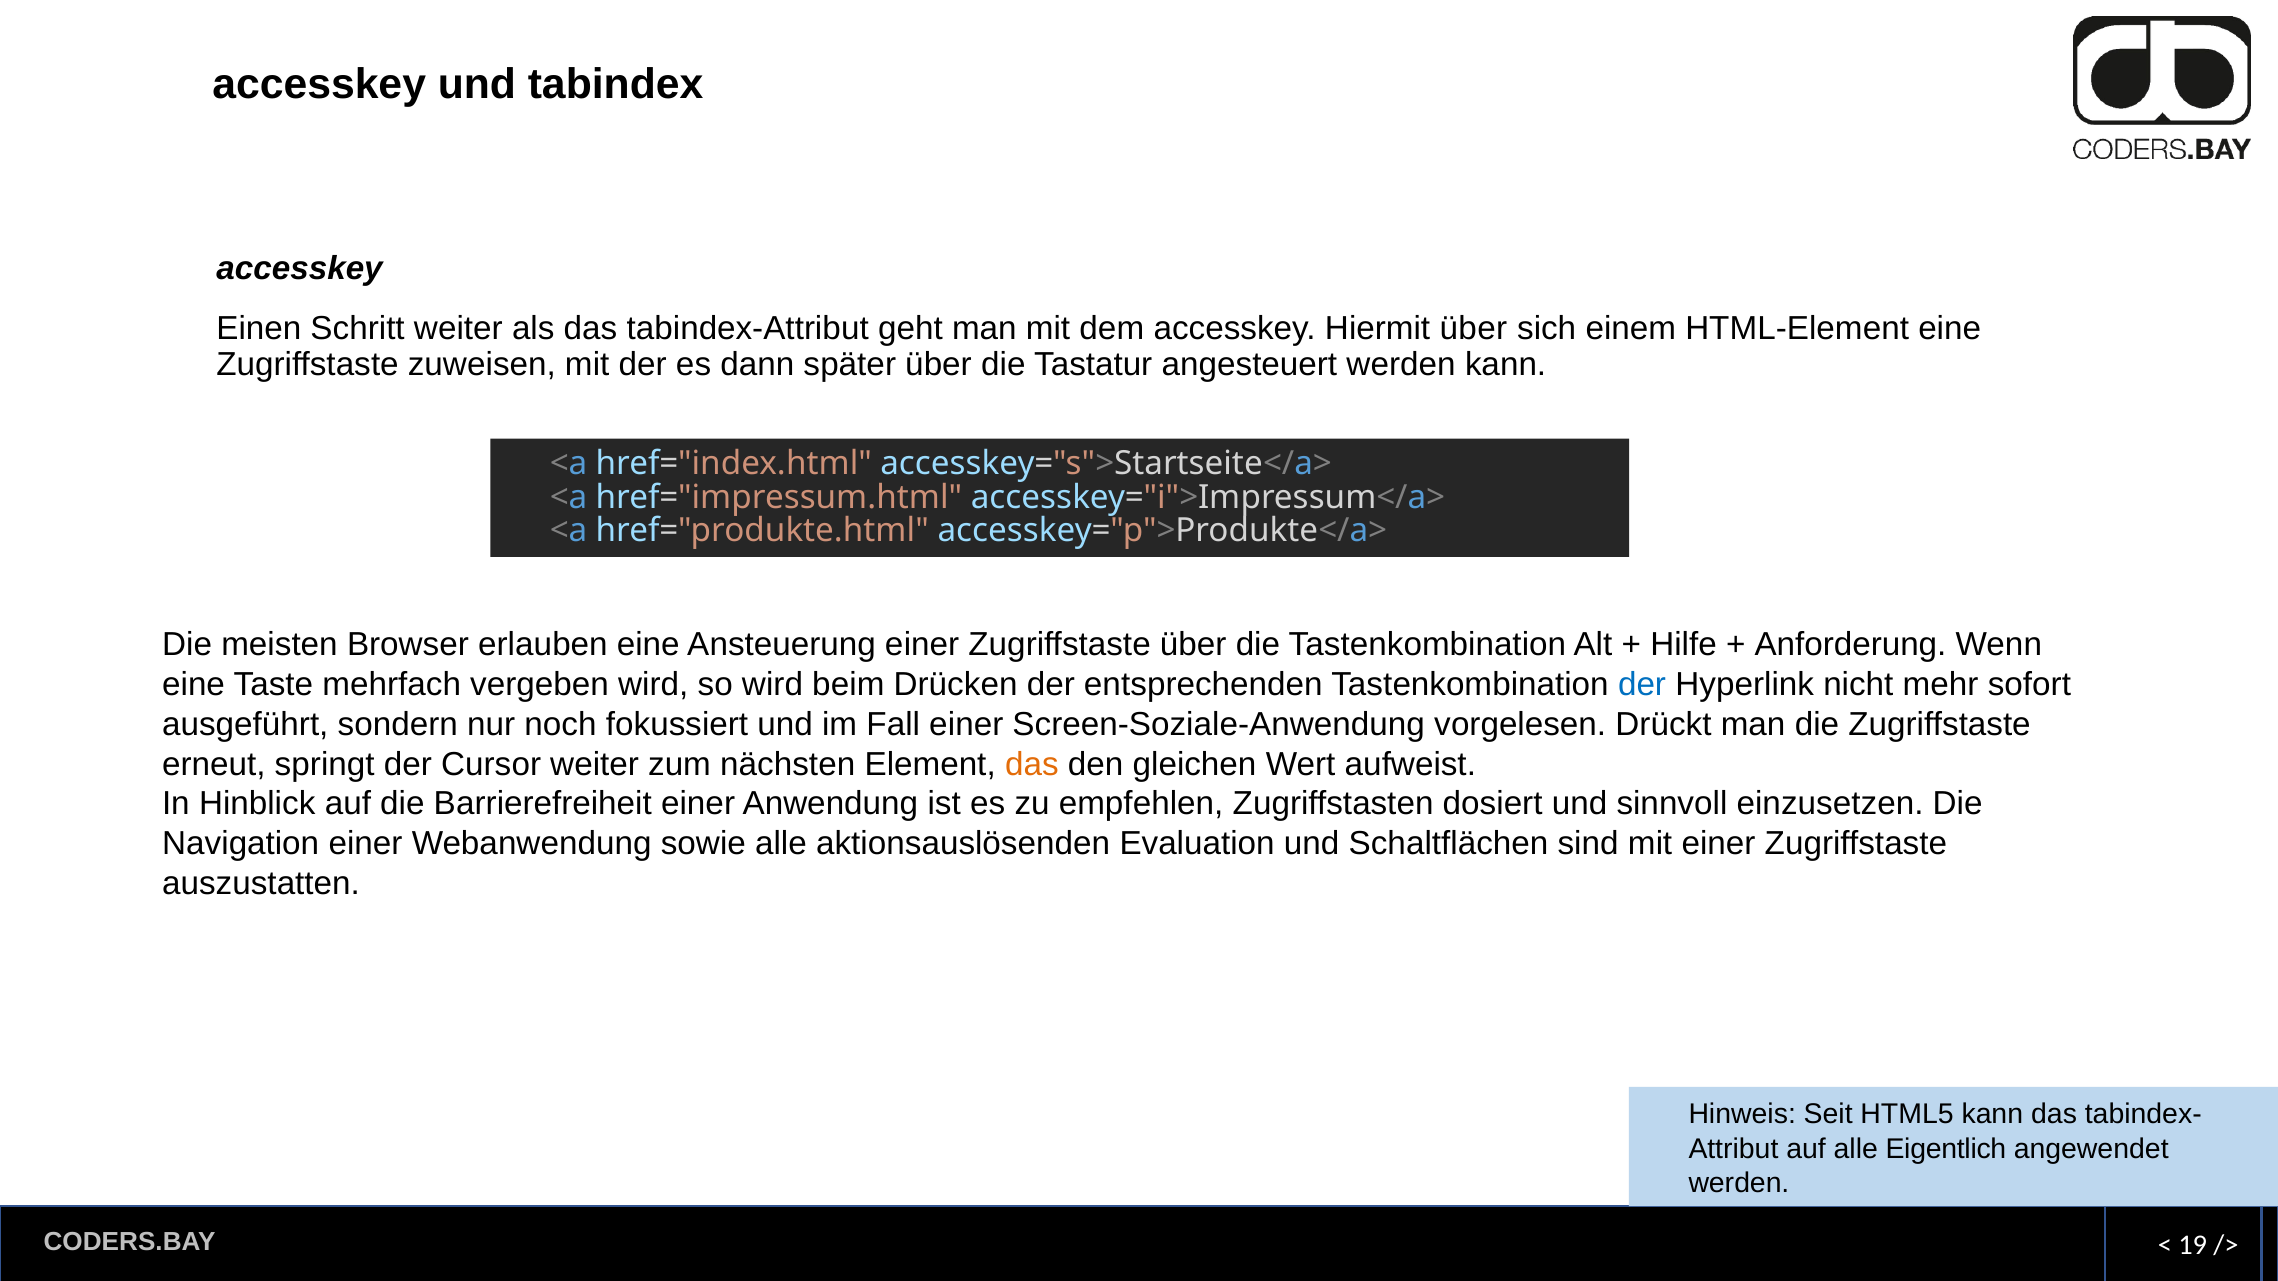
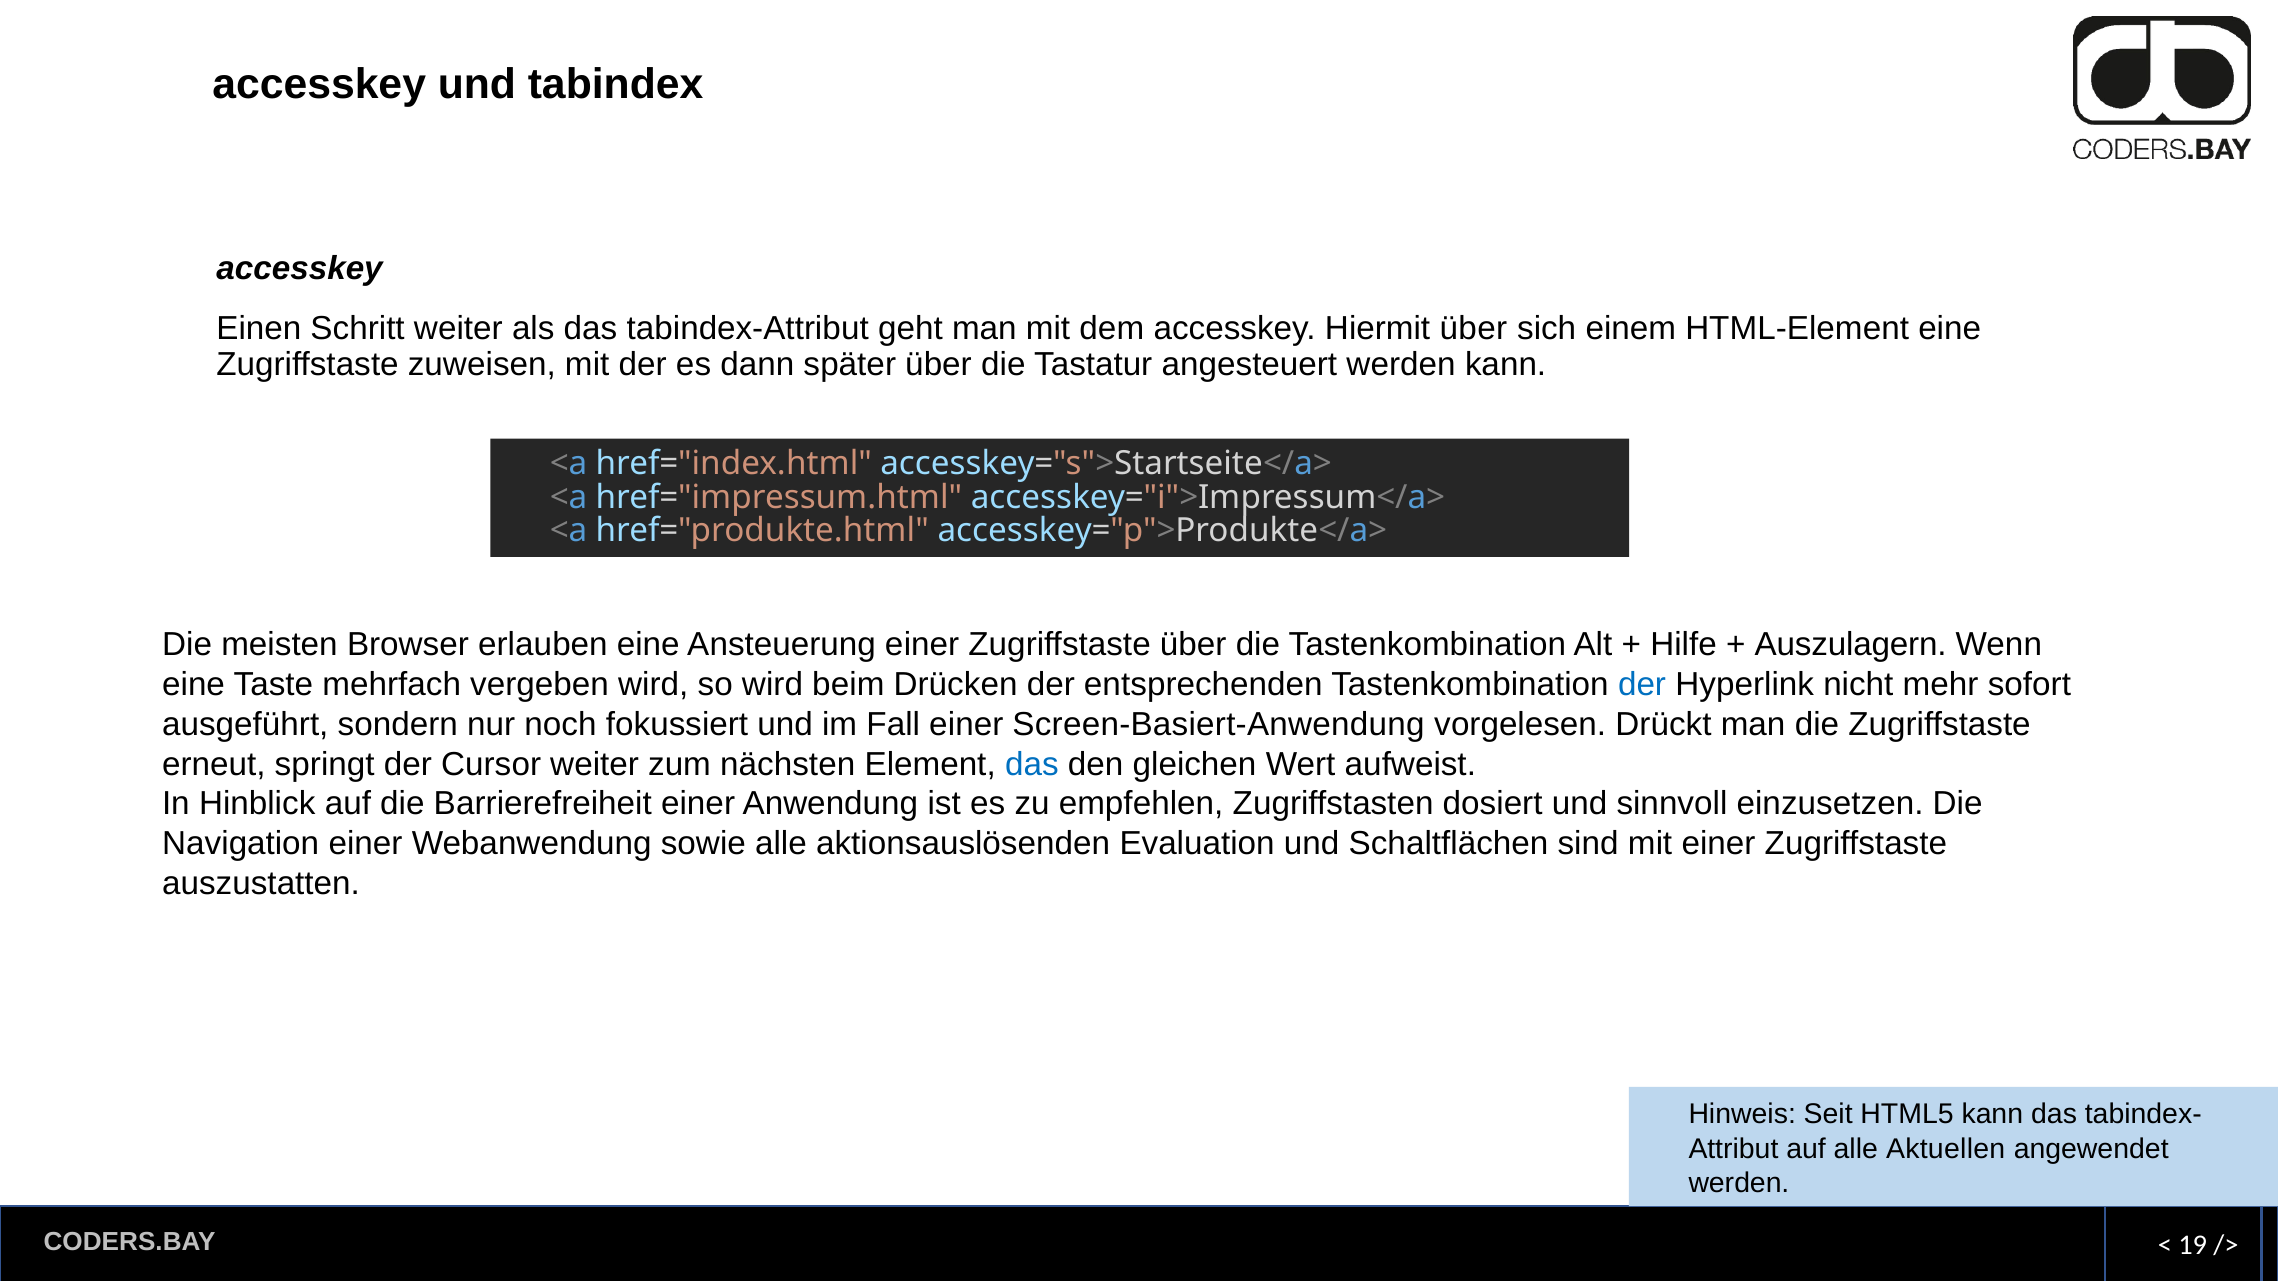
Anforderung: Anforderung -> Auszulagern
Screen-Soziale-Anwendung: Screen-Soziale-Anwendung -> Screen-Basiert-Anwendung
das at (1032, 764) colour: orange -> blue
Eigentlich: Eigentlich -> Aktuellen
